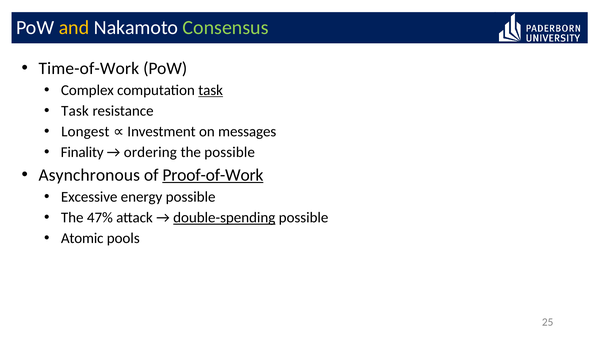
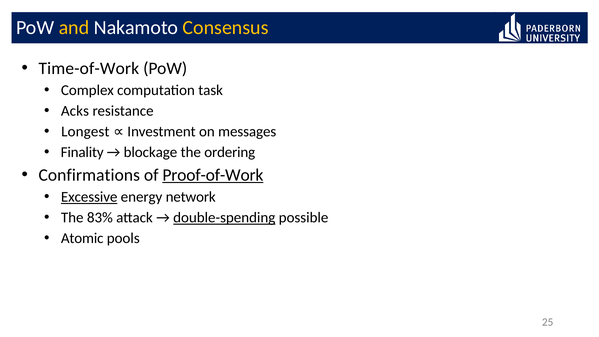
Consensus colour: light green -> yellow
task at (211, 90) underline: present -> none
Task at (75, 111): Task -> Acks
ordering: ordering -> blockage
the possible: possible -> ordering
Asynchronous: Asynchronous -> Confirmations
Excessive underline: none -> present
energy possible: possible -> network
47%: 47% -> 83%
